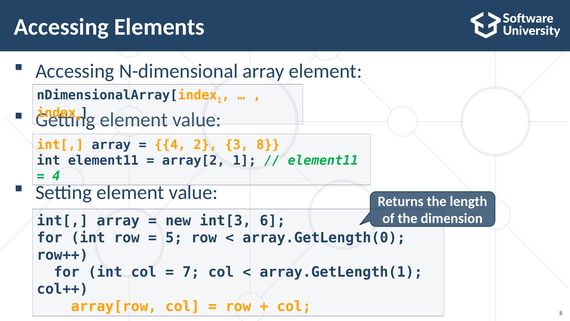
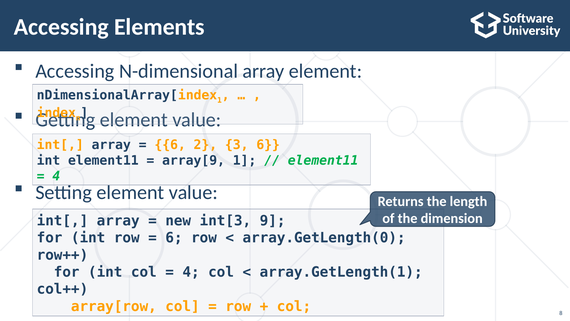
4 at (170, 145): 4 -> 6
3 8: 8 -> 6
array[2: array[2 -> array[9
6: 6 -> 9
5 at (174, 238): 5 -> 6
7 at (191, 272): 7 -> 4
